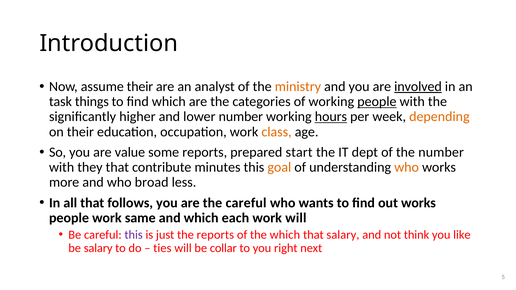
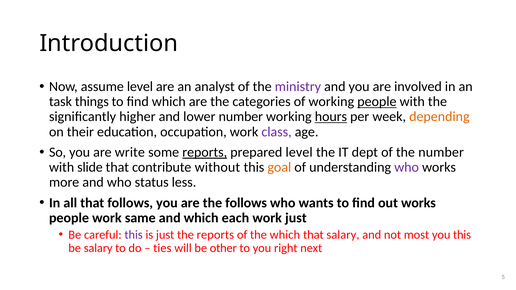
assume their: their -> level
ministry colour: orange -> purple
involved underline: present -> none
class colour: orange -> purple
value: value -> write
reports at (205, 152) underline: none -> present
prepared start: start -> level
they: they -> slide
minutes: minutes -> without
who at (407, 167) colour: orange -> purple
broad: broad -> status
the careful: careful -> follows
work will: will -> just
think: think -> most
you like: like -> this
collar: collar -> other
